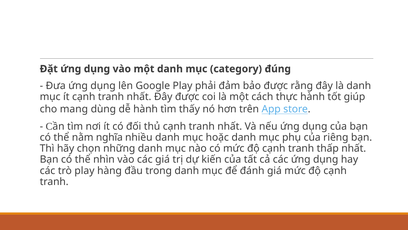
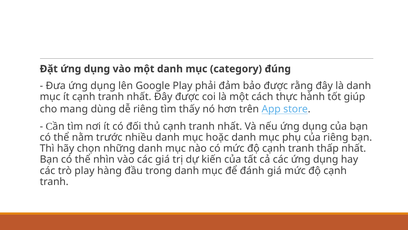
dễ hành: hành -> riêng
nghĩa: nghĩa -> trước
